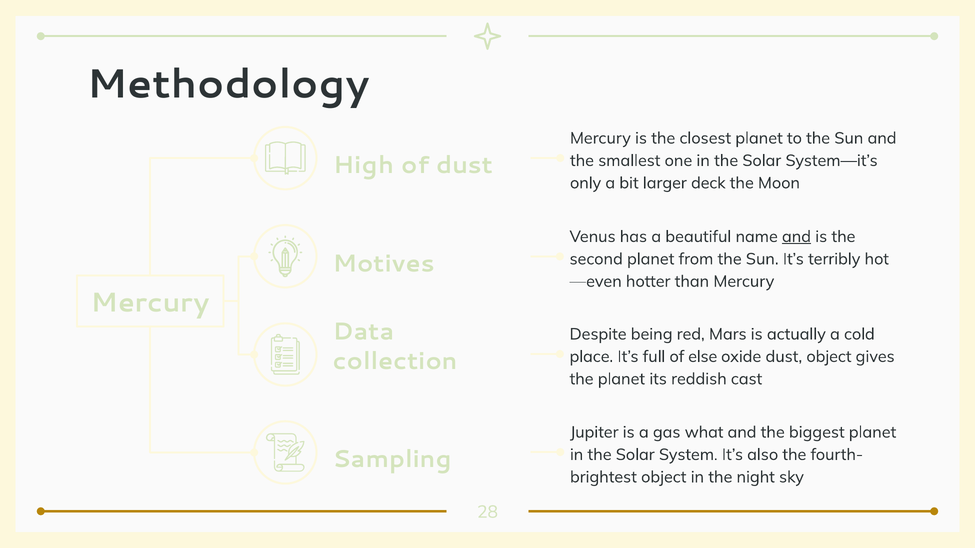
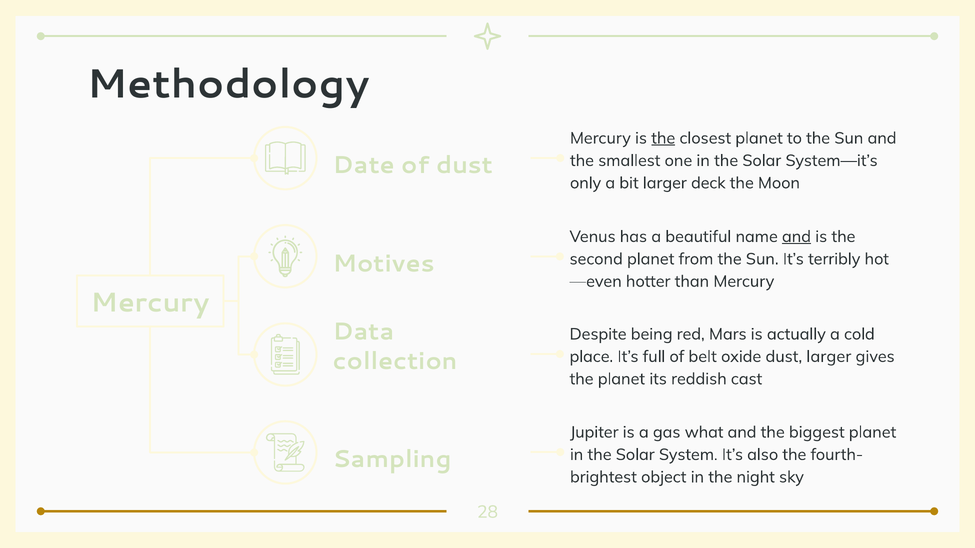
the at (663, 138) underline: none -> present
High: High -> Date
else: else -> belt
dust object: object -> larger
